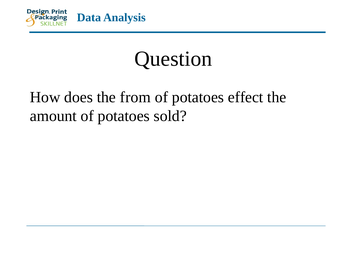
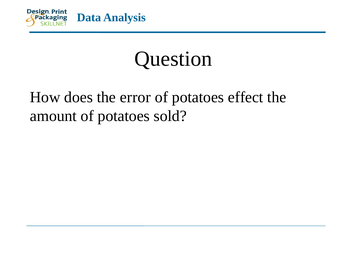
from: from -> error
